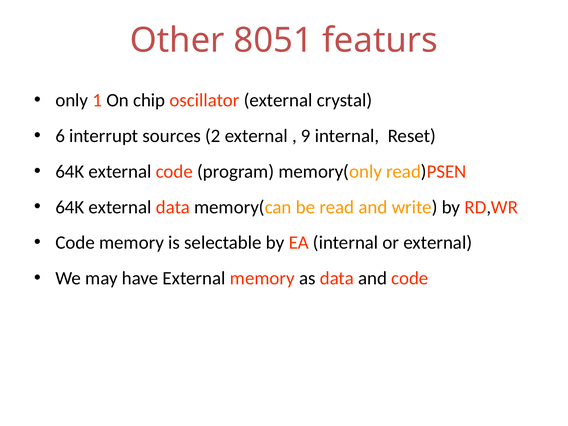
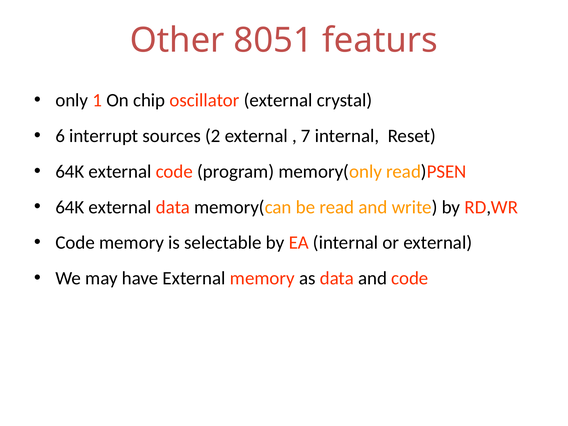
9: 9 -> 7
